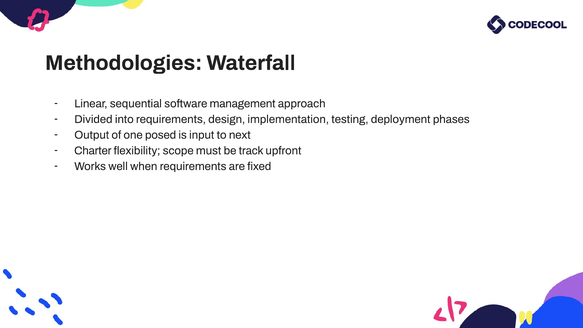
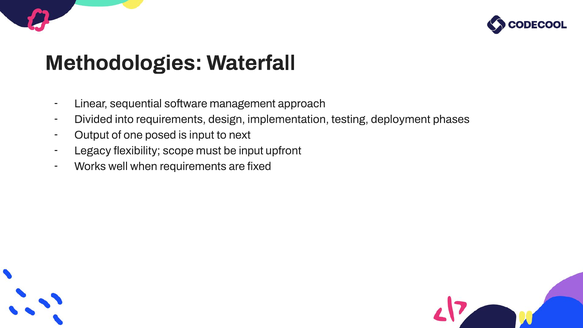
Charter: Charter -> Legacy
be track: track -> input
